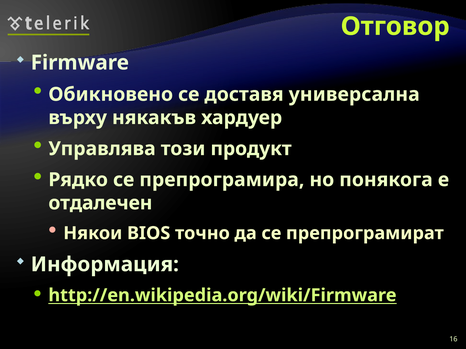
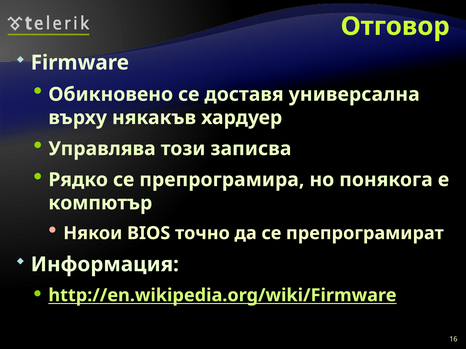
продукт: продукт -> записва
отдалечен: отдалечен -> компютър
